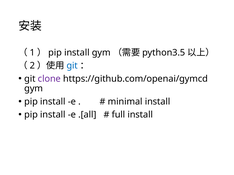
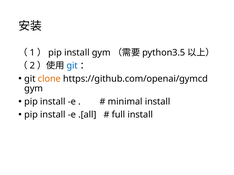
clone colour: purple -> orange
